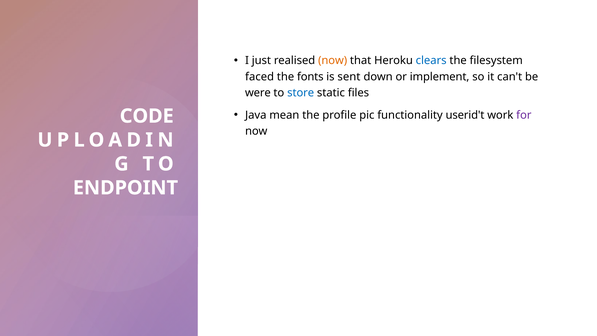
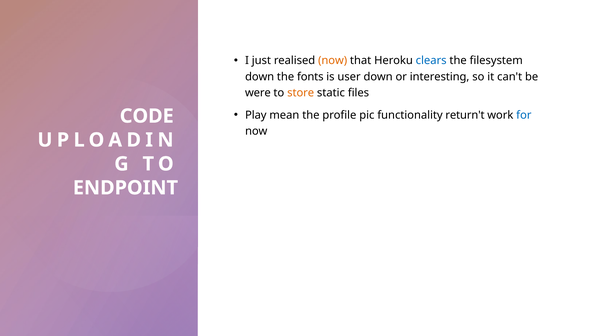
faced at (260, 77): faced -> down
sent: sent -> user
implement: implement -> interesting
store colour: blue -> orange
Java: Java -> Play
userid't: userid't -> return't
for colour: purple -> blue
